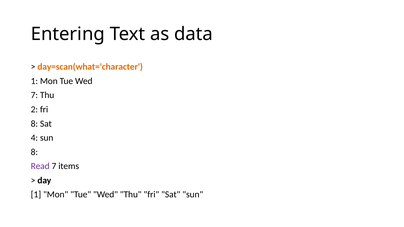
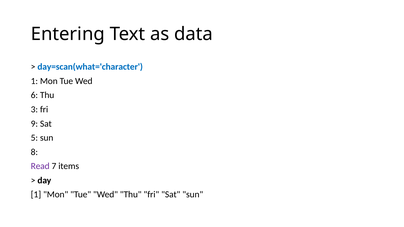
day=scan(what='character colour: orange -> blue
7 at (34, 95): 7 -> 6
2: 2 -> 3
8 at (34, 124): 8 -> 9
4: 4 -> 5
